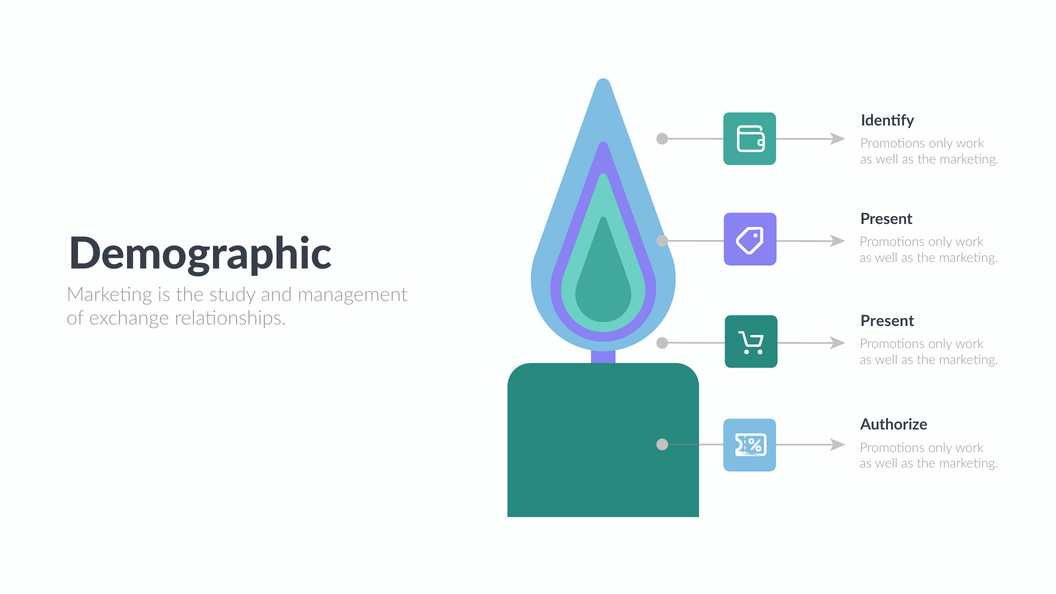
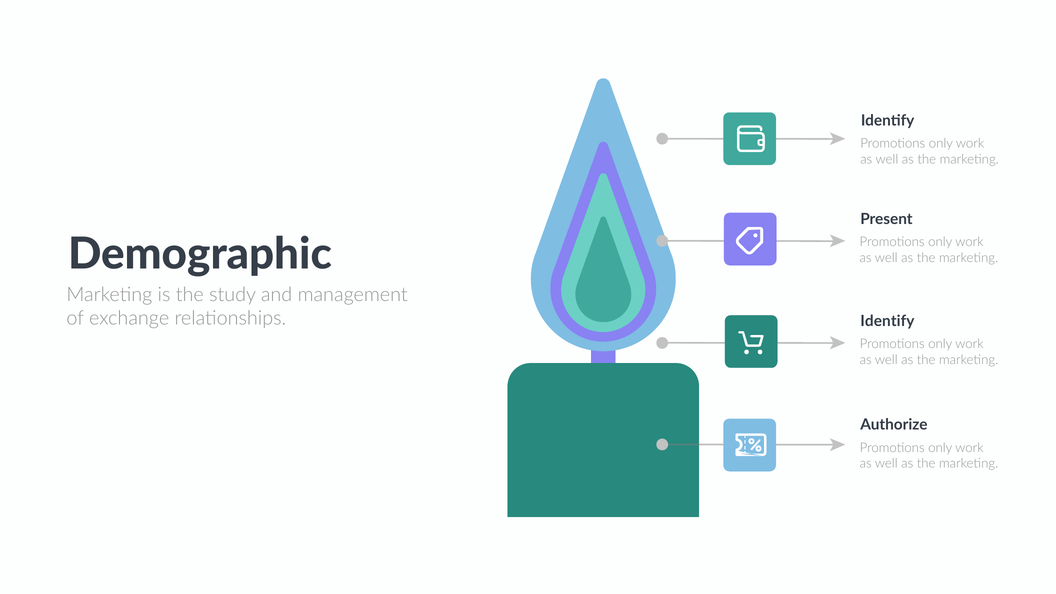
Present at (887, 321): Present -> Identify
